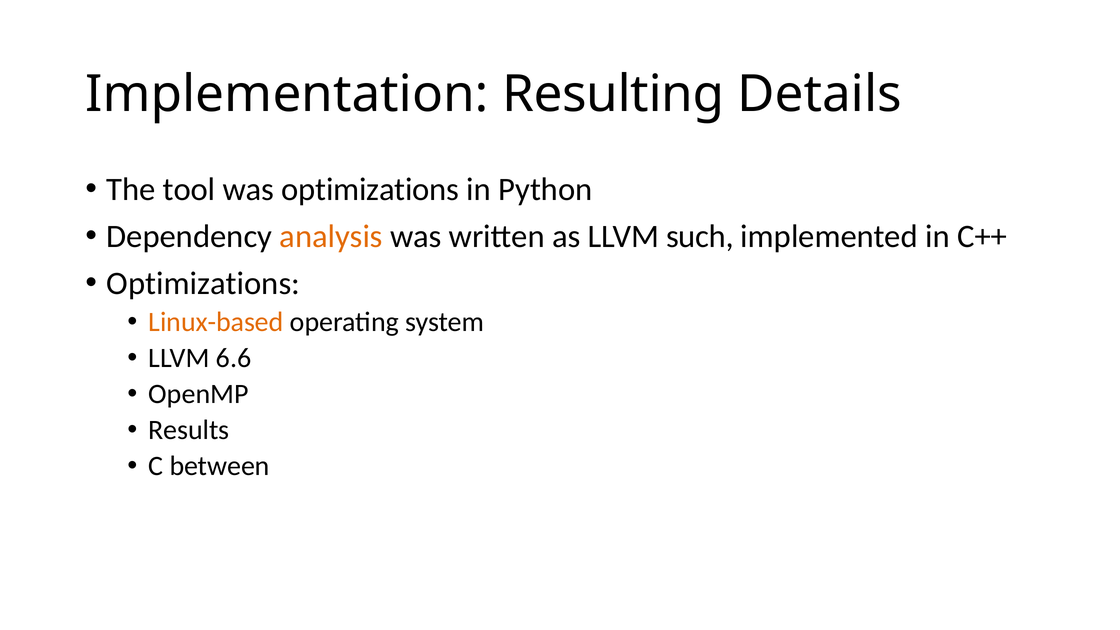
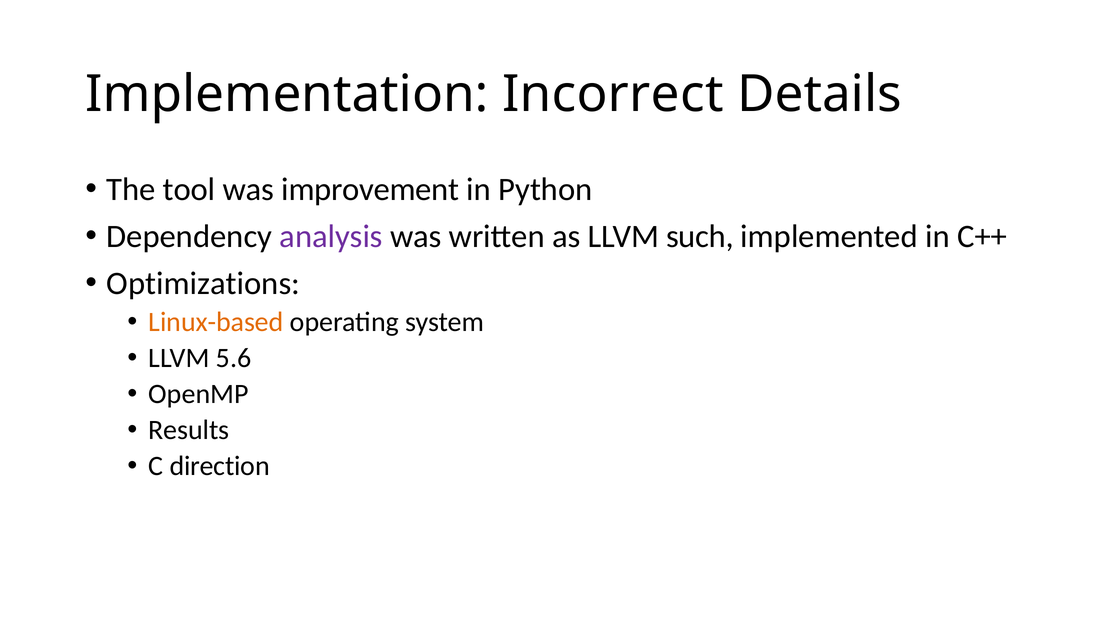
Resulting: Resulting -> Incorrect
was optimizations: optimizations -> improvement
analysis colour: orange -> purple
6.6: 6.6 -> 5.6
between: between -> direction
